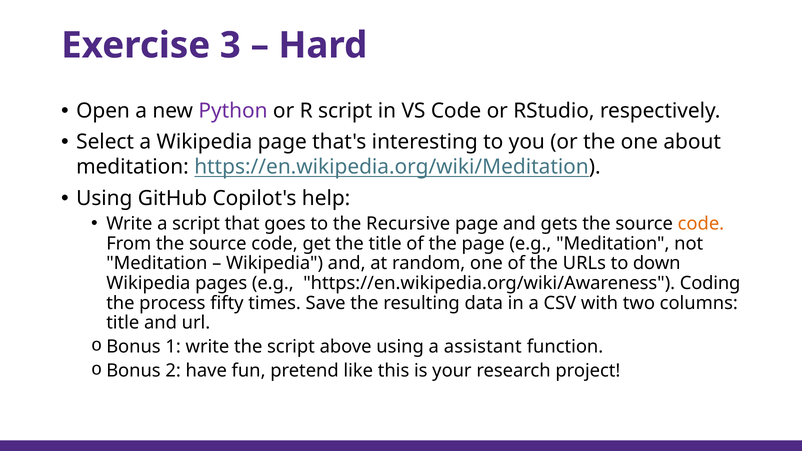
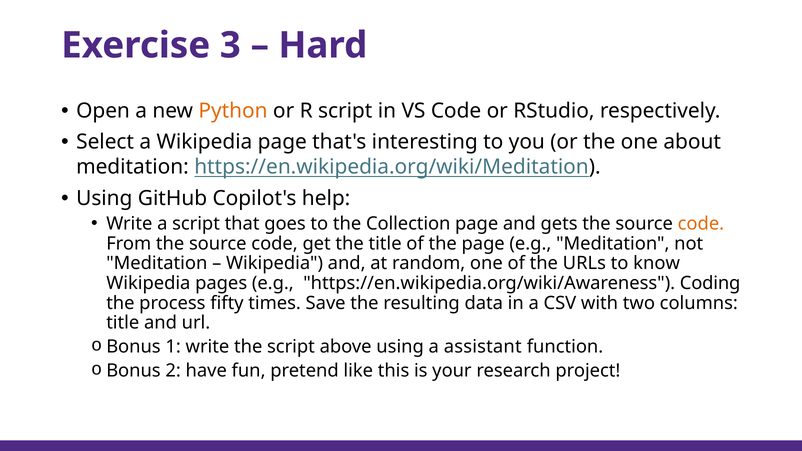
Python colour: purple -> orange
Recursive: Recursive -> Collection
down: down -> know
